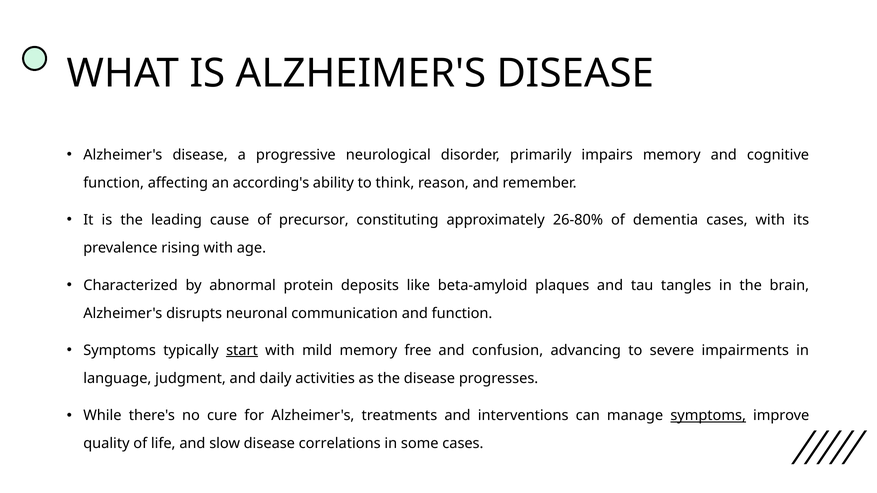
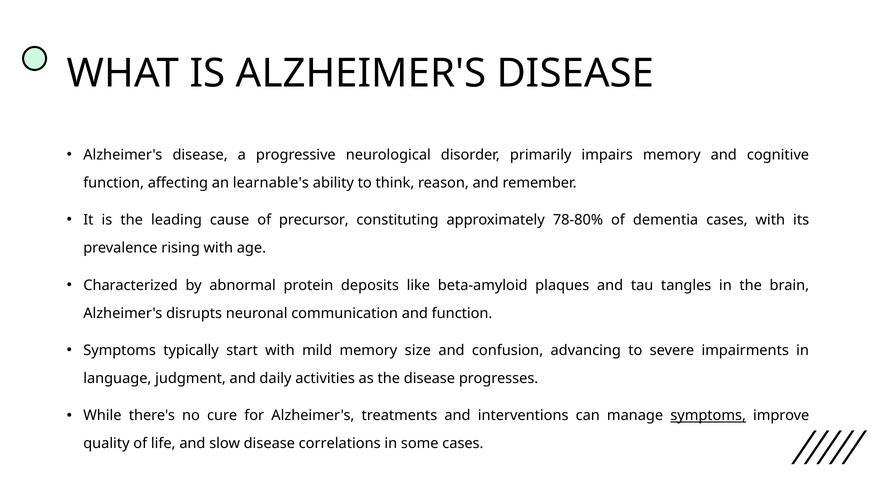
according's: according's -> learnable's
26-80%: 26-80% -> 78-80%
start underline: present -> none
free: free -> size
